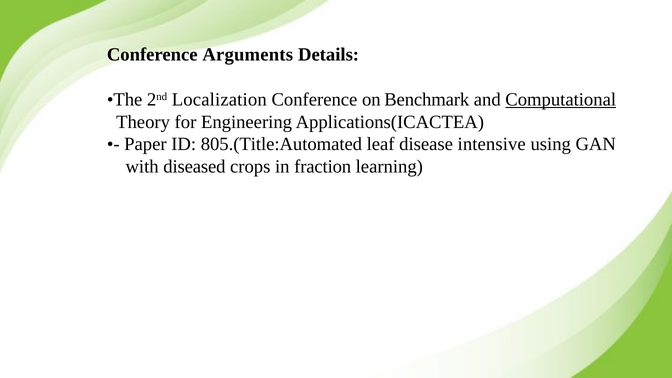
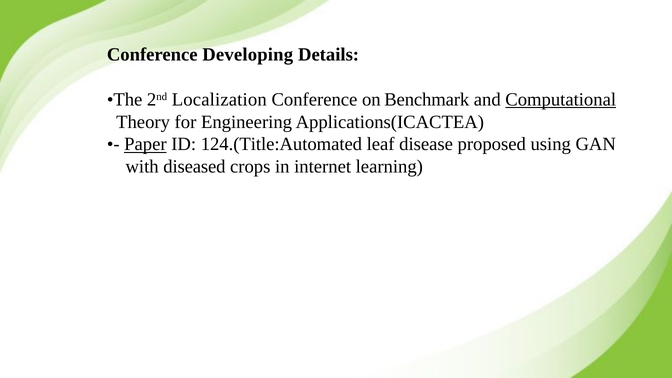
Arguments: Arguments -> Developing
Paper underline: none -> present
805.(Title:Automated: 805.(Title:Automated -> 124.(Title:Automated
intensive: intensive -> proposed
fraction: fraction -> internet
